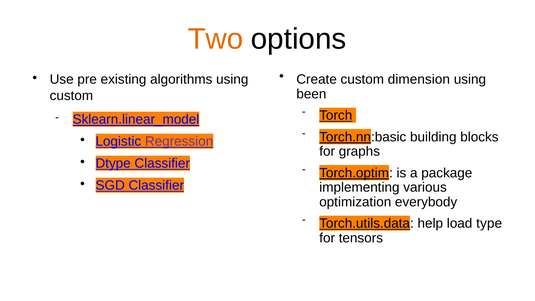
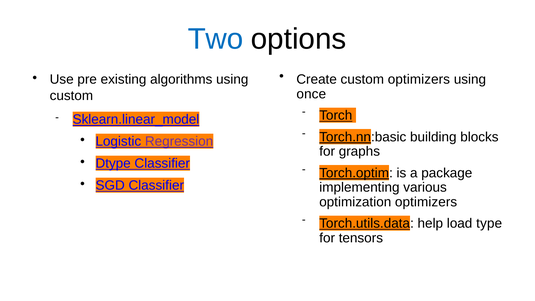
Two colour: orange -> blue
custom dimension: dimension -> optimizers
been: been -> once
optimization everybody: everybody -> optimizers
